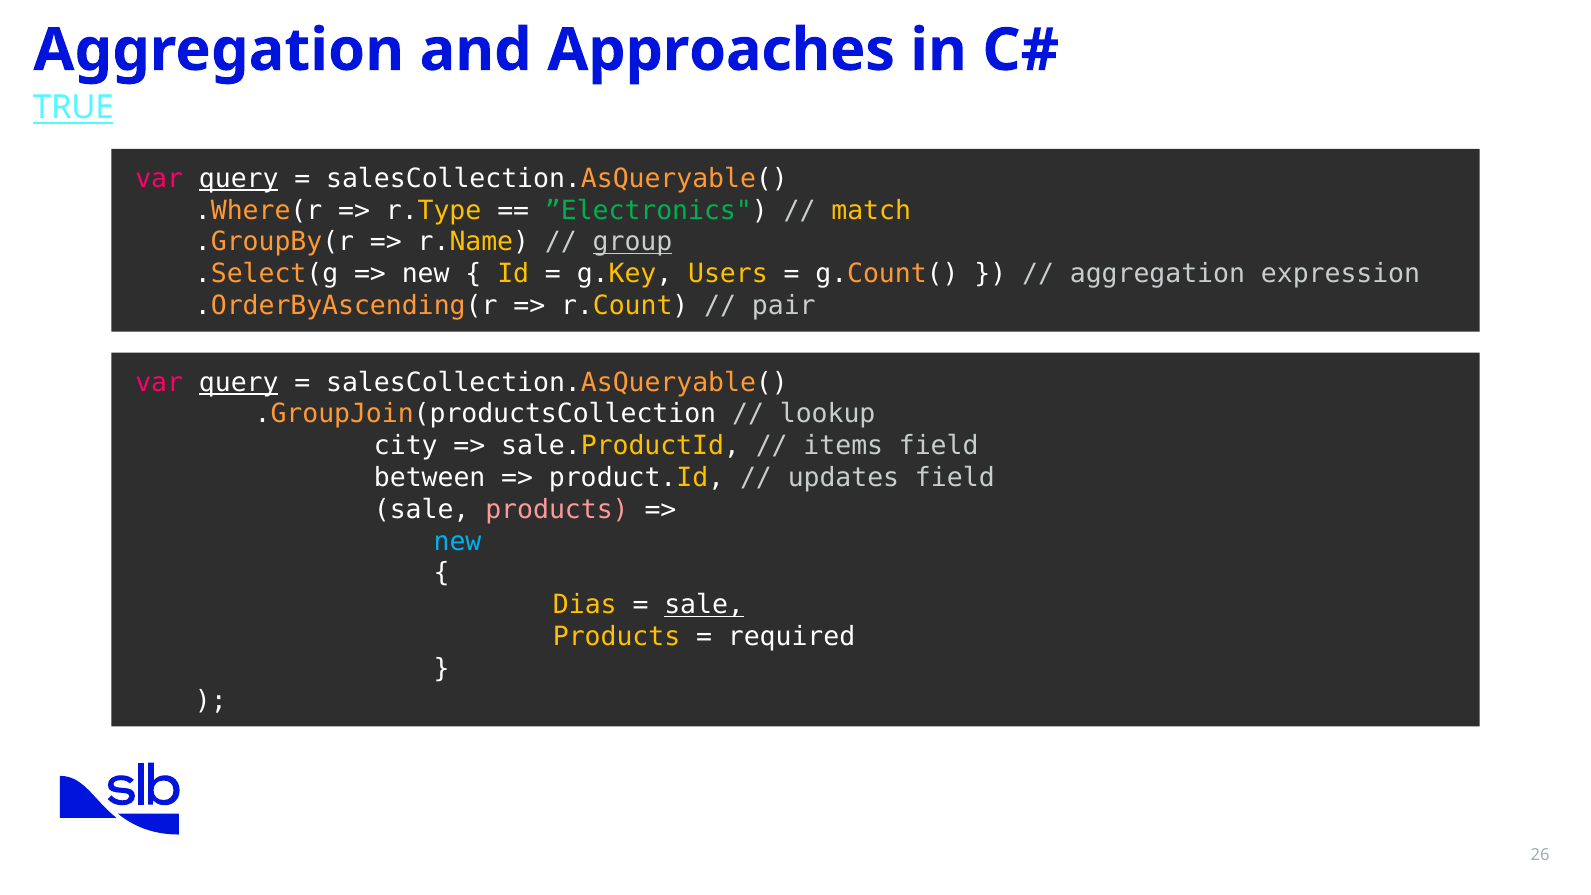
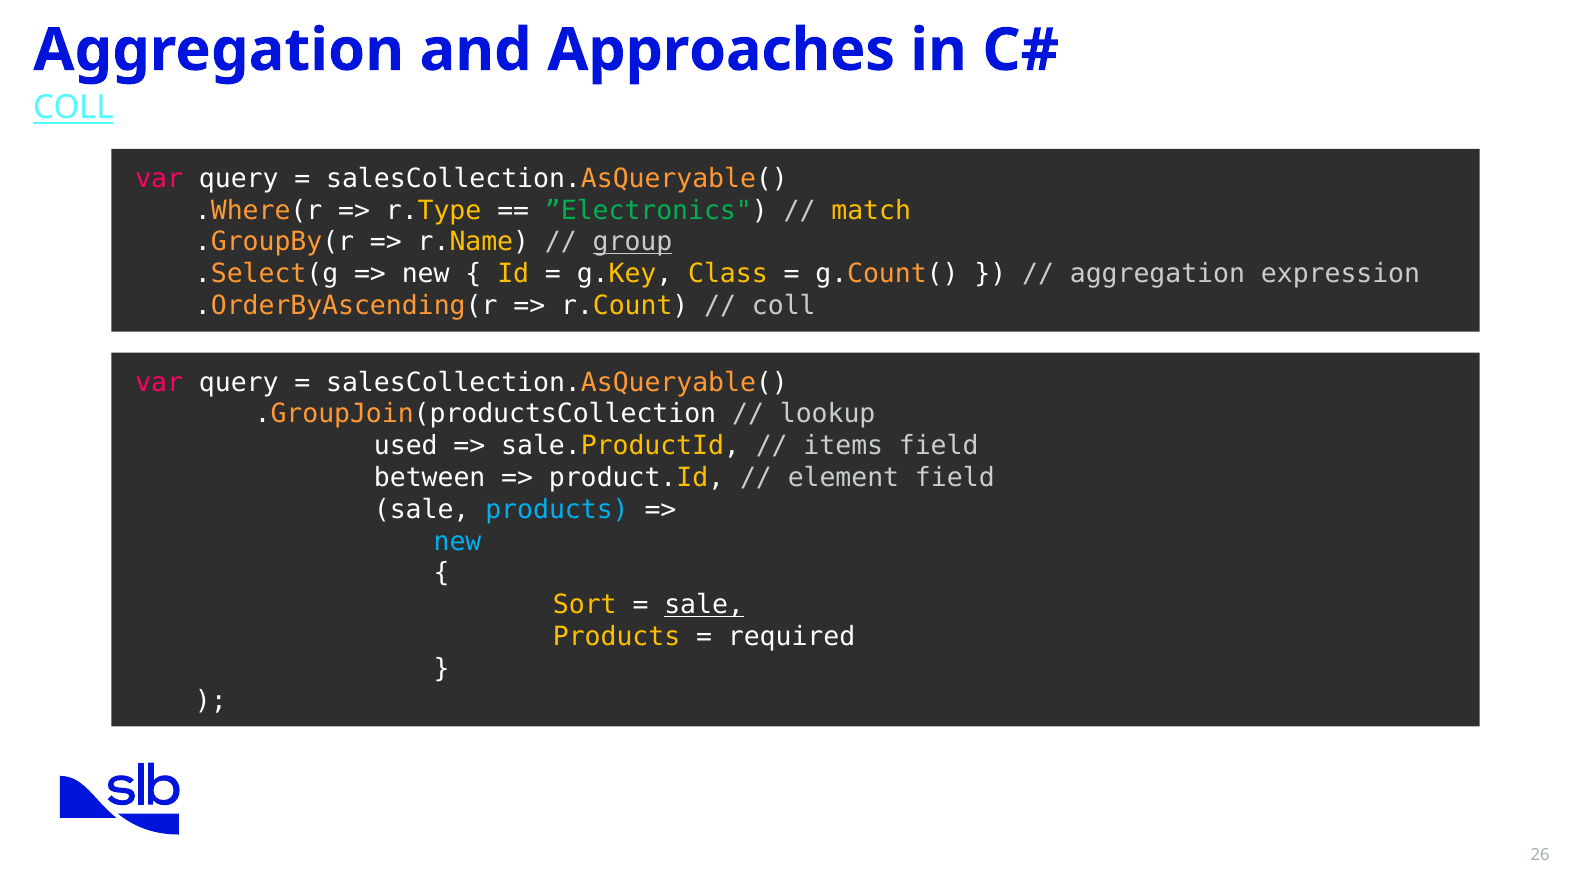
TRUE at (73, 108): TRUE -> COLL
query at (239, 179) underline: present -> none
Users: Users -> Class
pair at (784, 306): pair -> coll
query at (239, 382) underline: present -> none
city: city -> used
updates: updates -> element
products at (557, 510) colour: pink -> light blue
Dias: Dias -> Sort
